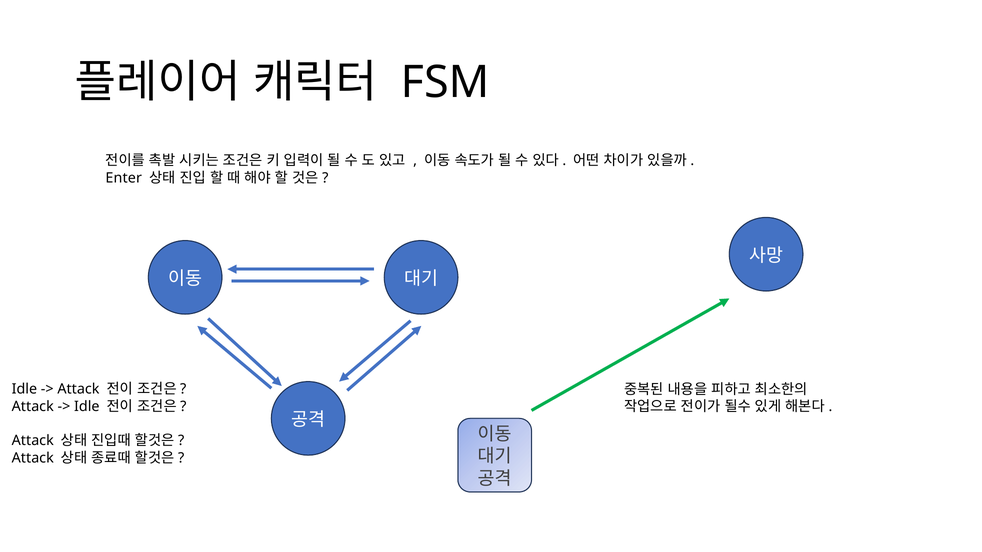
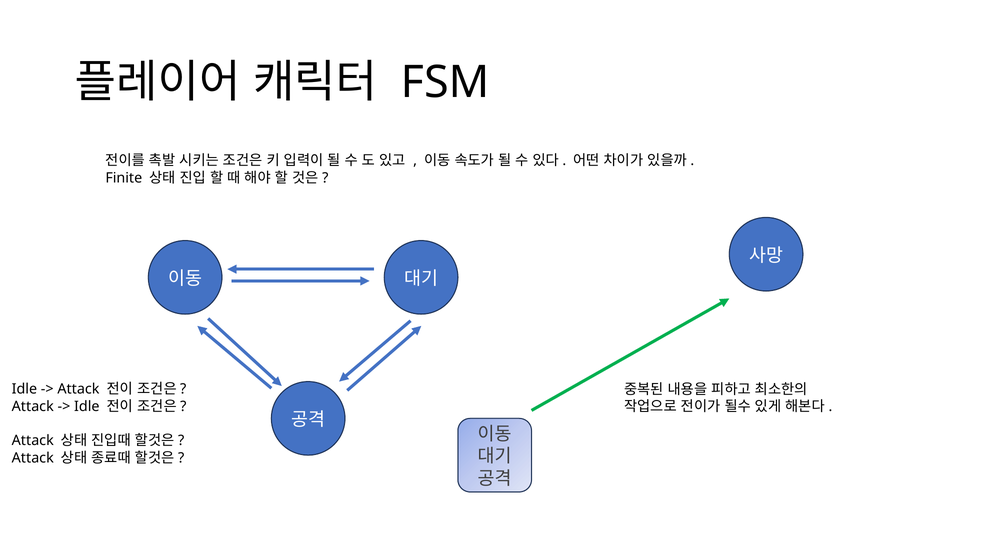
Enter: Enter -> Finite
